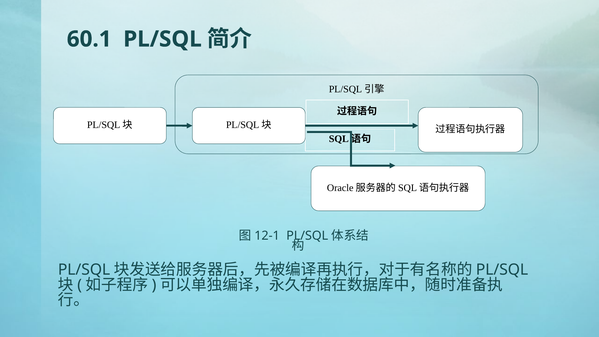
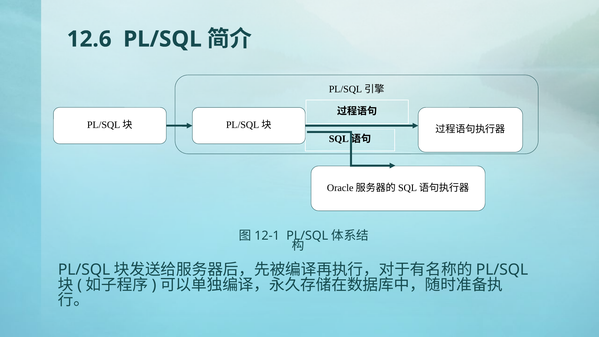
60.1: 60.1 -> 12.6
